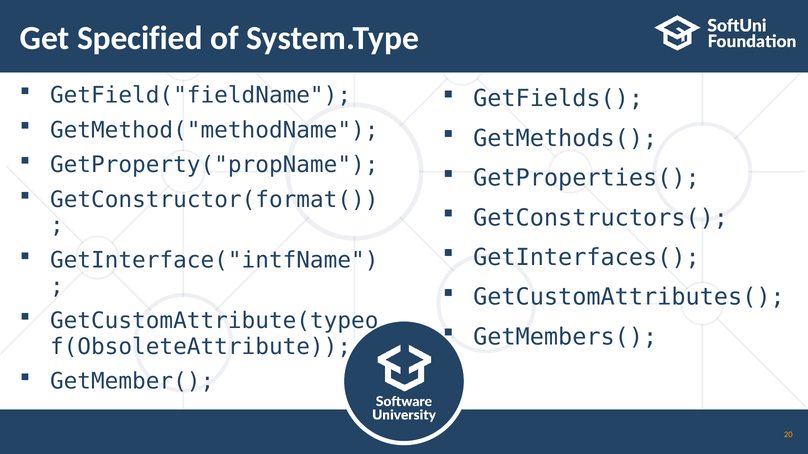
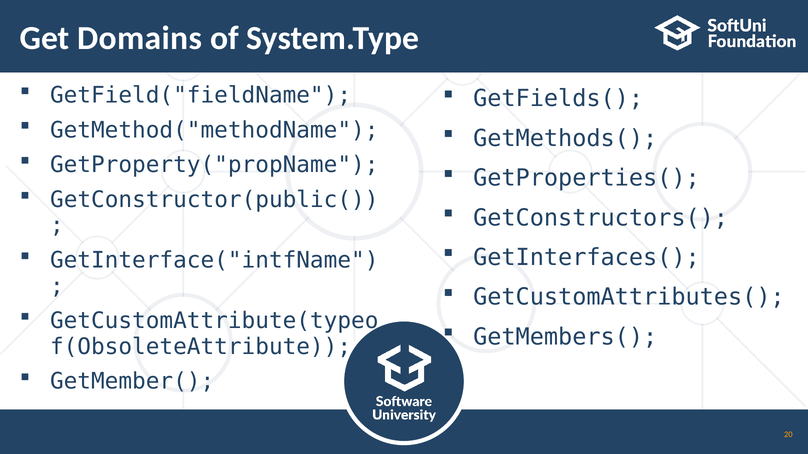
Specified: Specified -> Domains
GetConstructor(format(: GetConstructor(format( -> GetConstructor(public(
